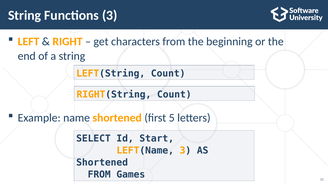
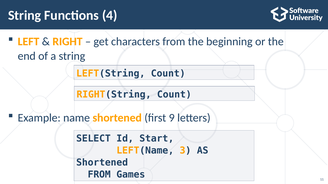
Functions 3: 3 -> 4
5: 5 -> 9
